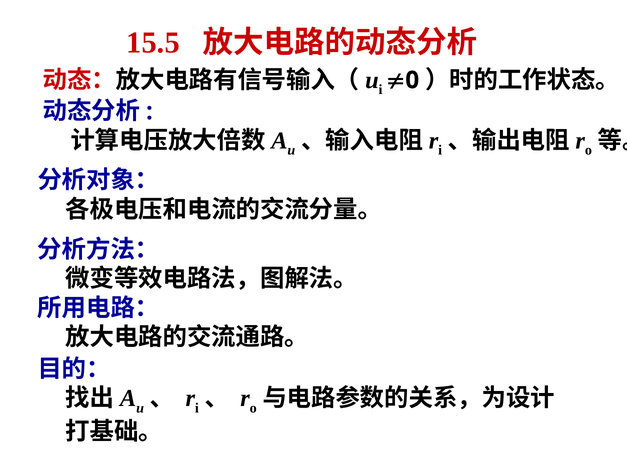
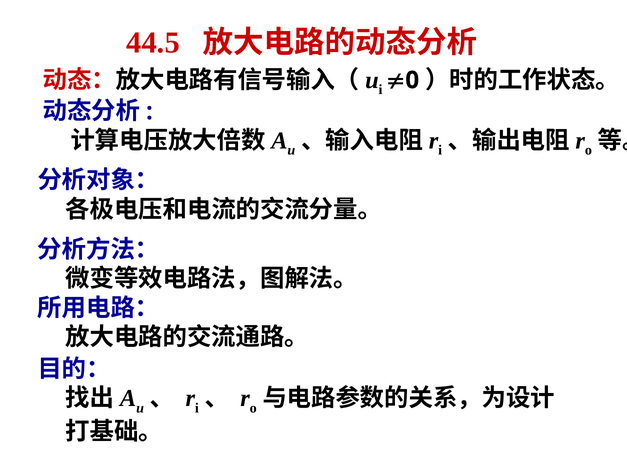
15.5: 15.5 -> 44.5
